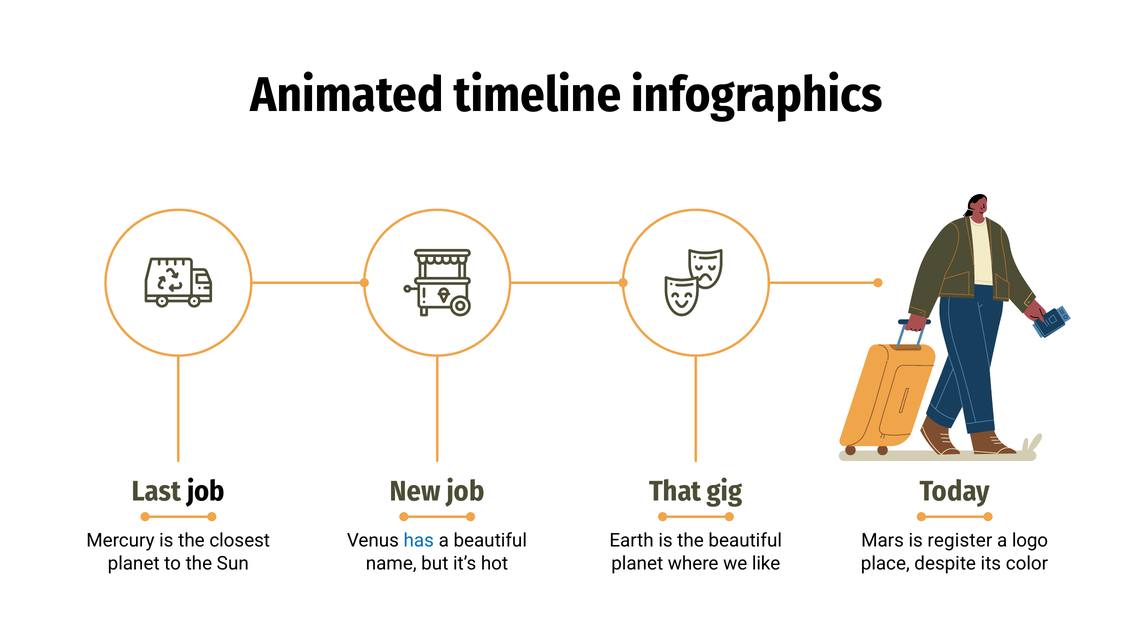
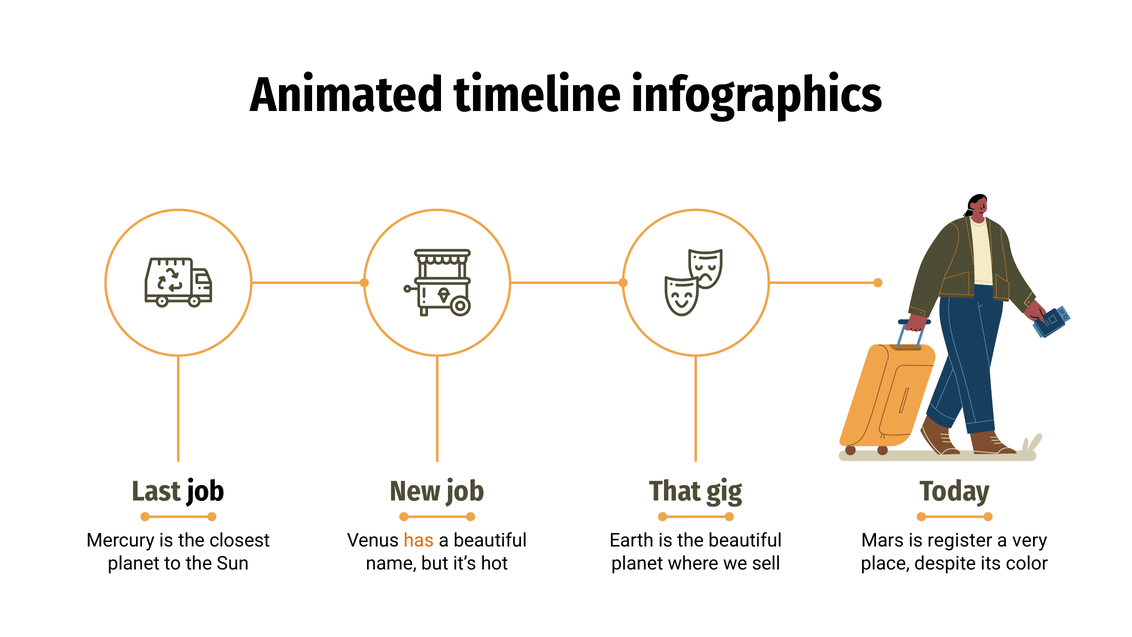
has colour: blue -> orange
logo: logo -> very
like: like -> sell
